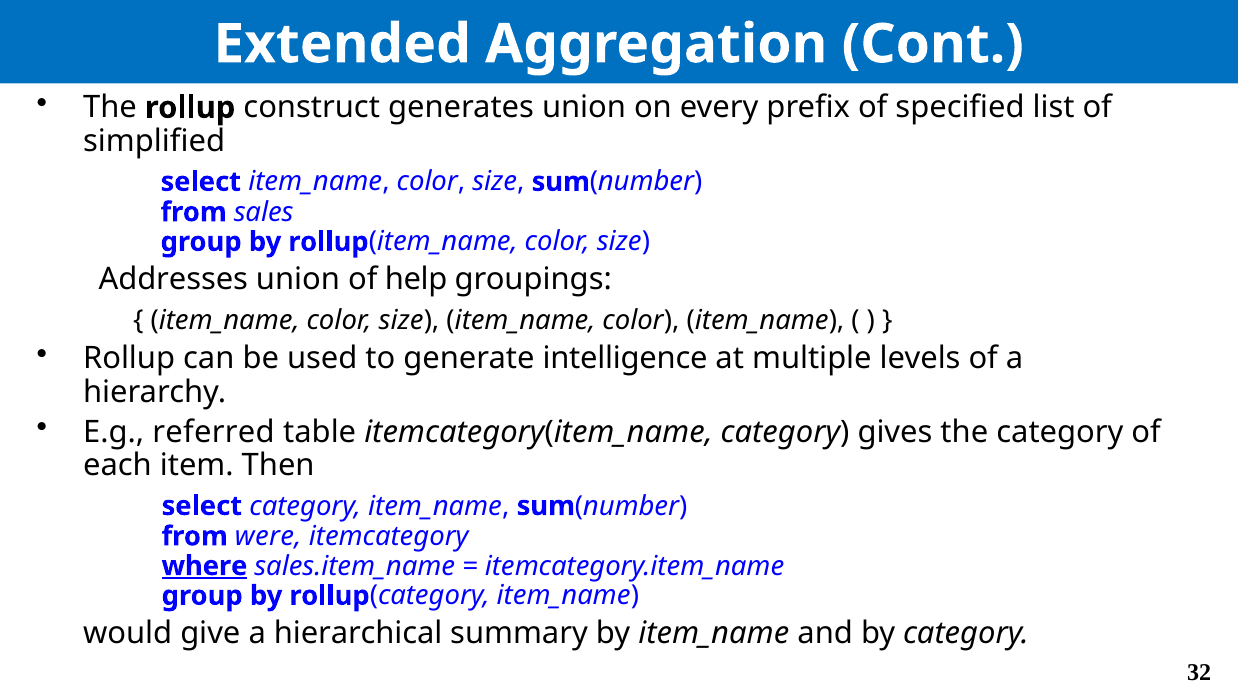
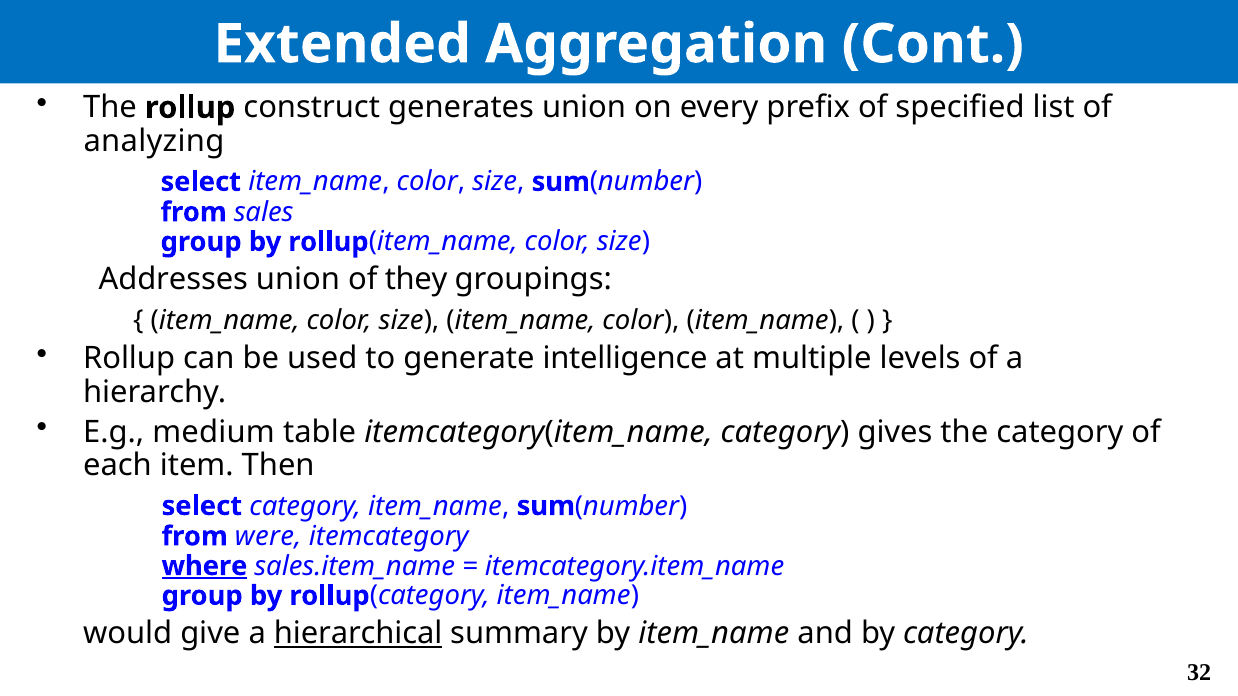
simplified: simplified -> analyzing
help: help -> they
referred: referred -> medium
hierarchical underline: none -> present
